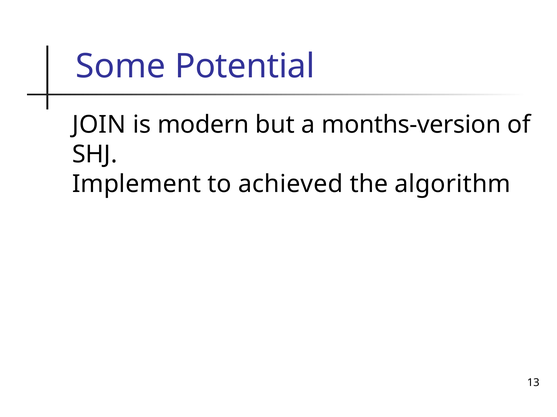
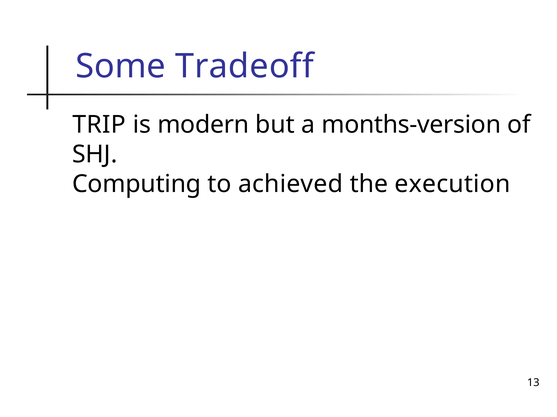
Potential: Potential -> Tradeoff
JOIN: JOIN -> TRIP
Implement: Implement -> Computing
algorithm: algorithm -> execution
